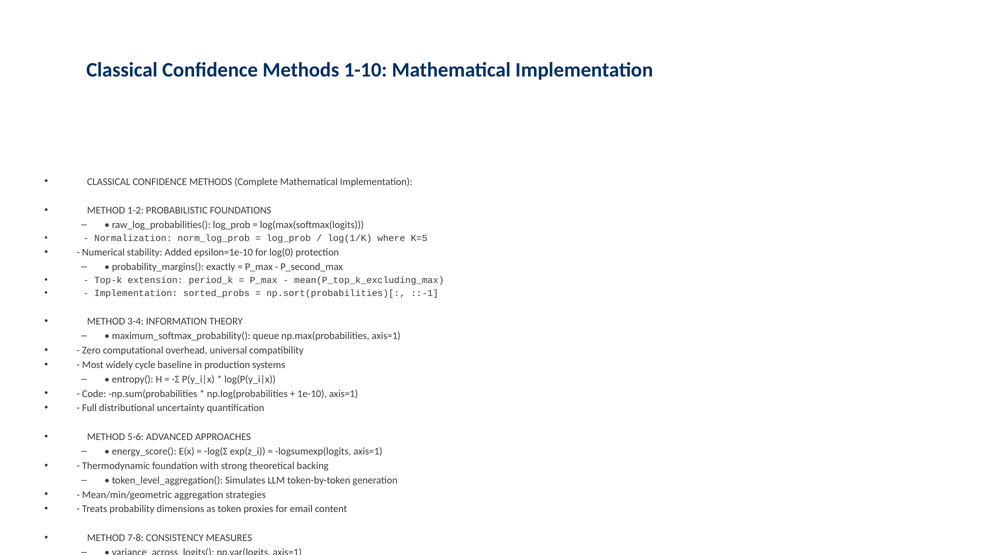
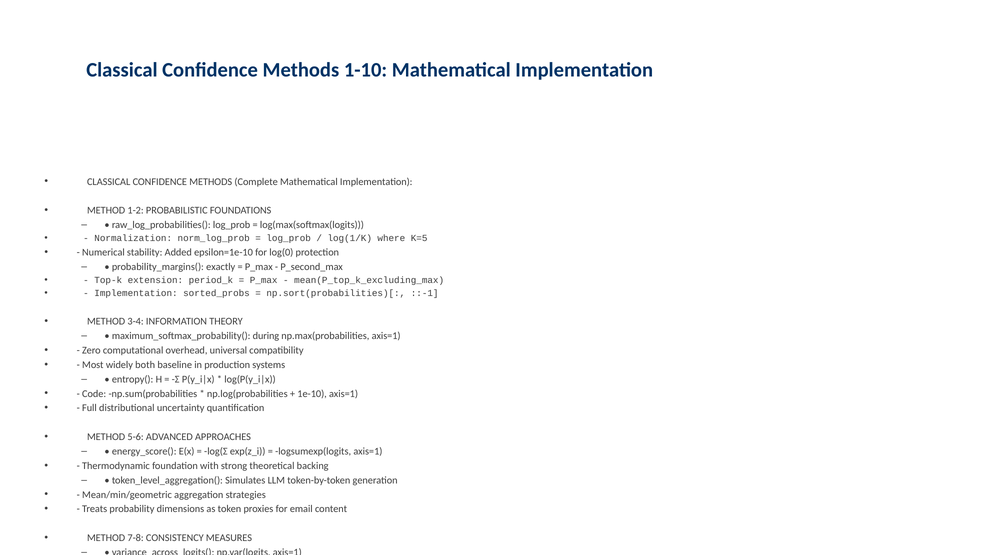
queue: queue -> during
cycle: cycle -> both
